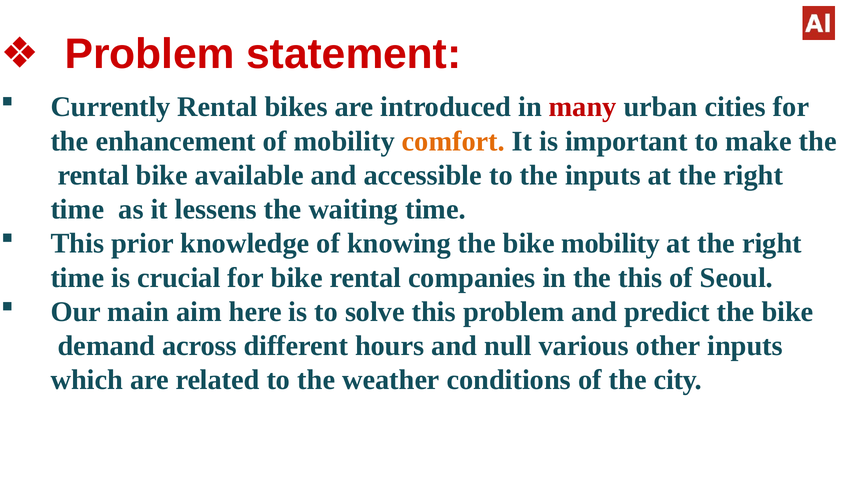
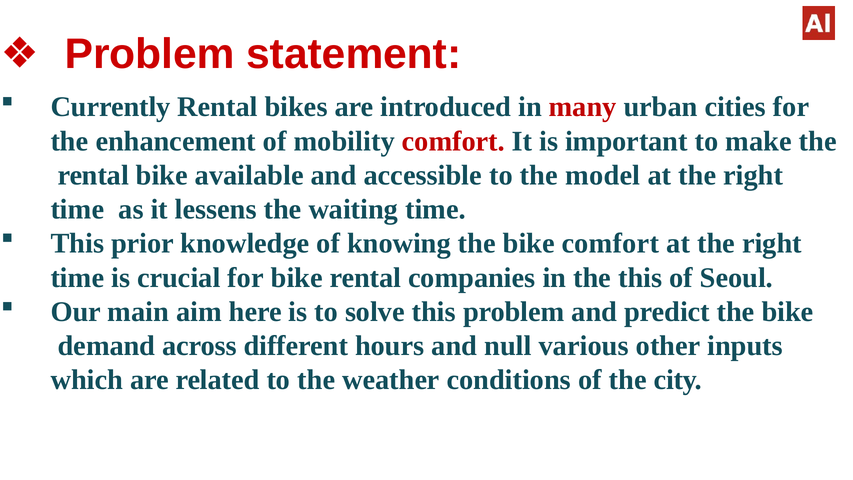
comfort at (453, 141) colour: orange -> red
the inputs: inputs -> model
bike mobility: mobility -> comfort
